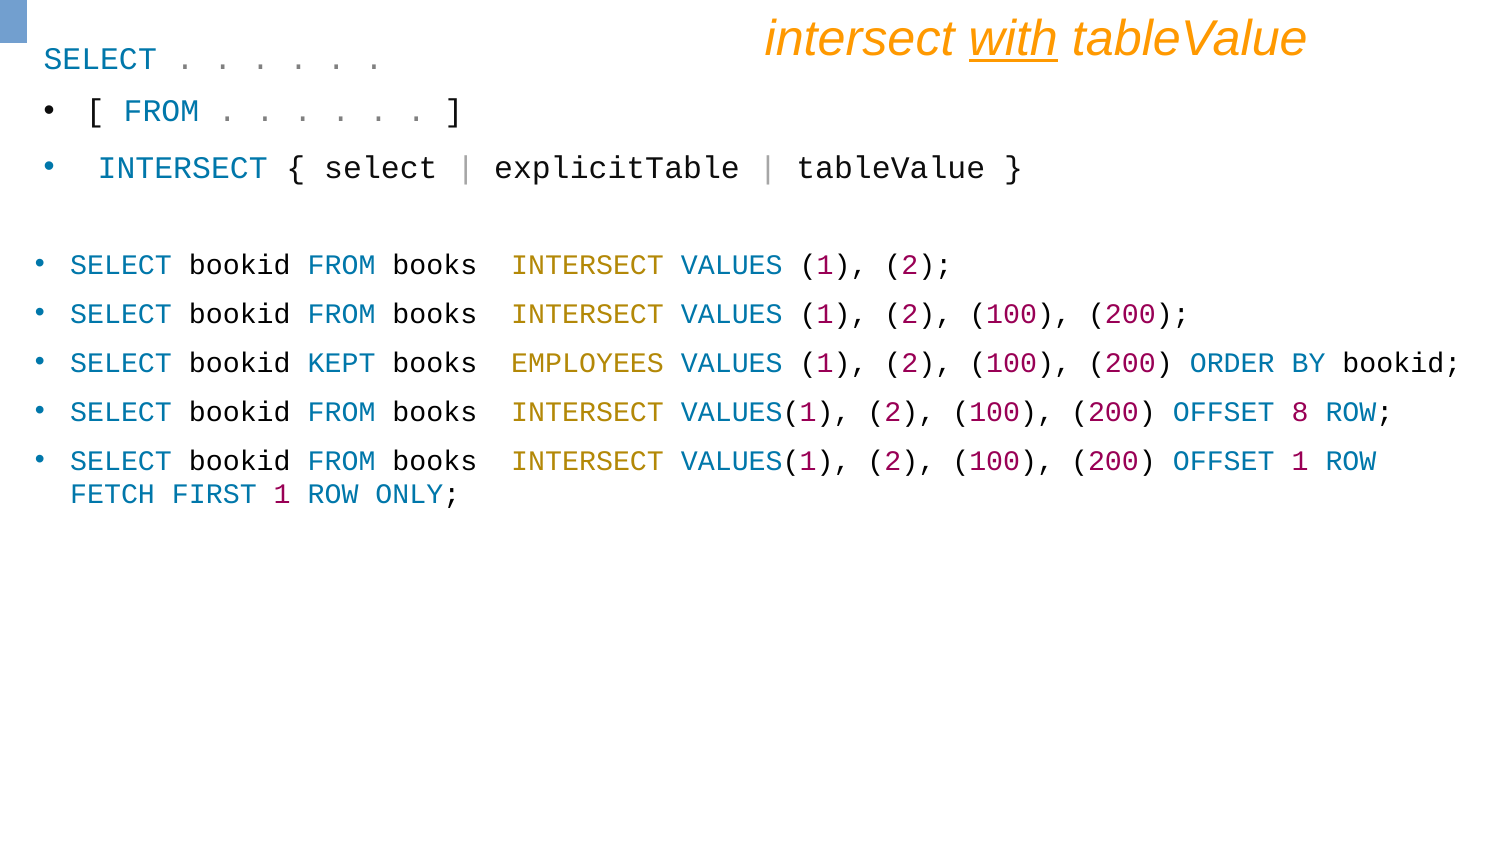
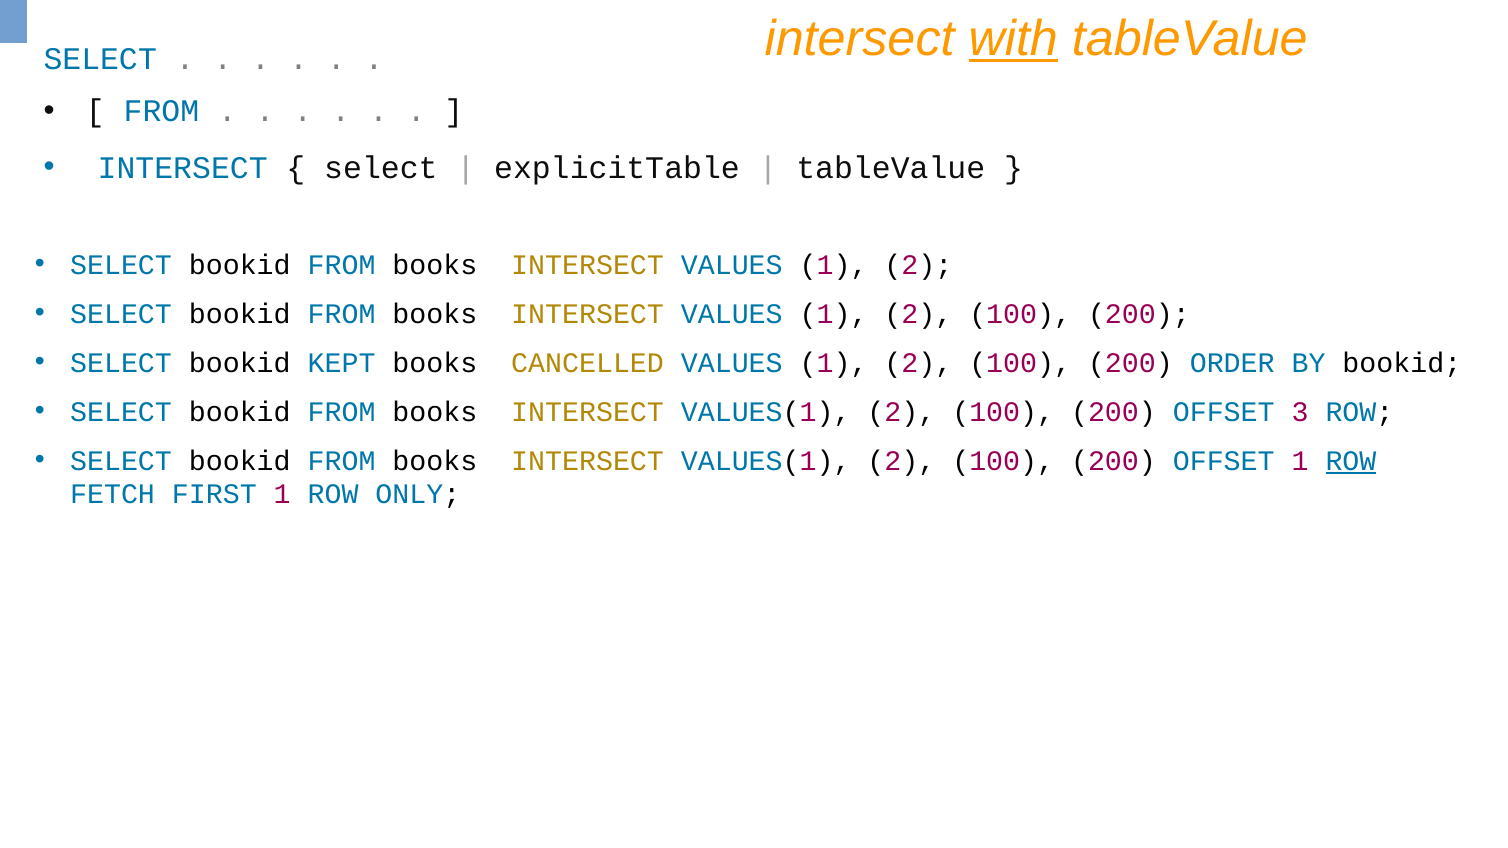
EMPLOYEES: EMPLOYEES -> CANCELLED
8: 8 -> 3
ROW at (1351, 461) underline: none -> present
